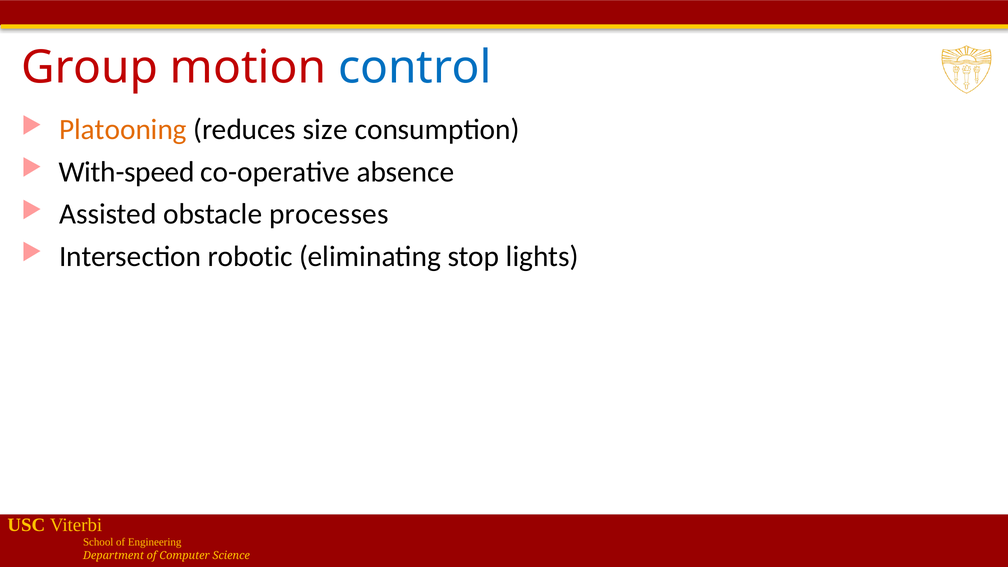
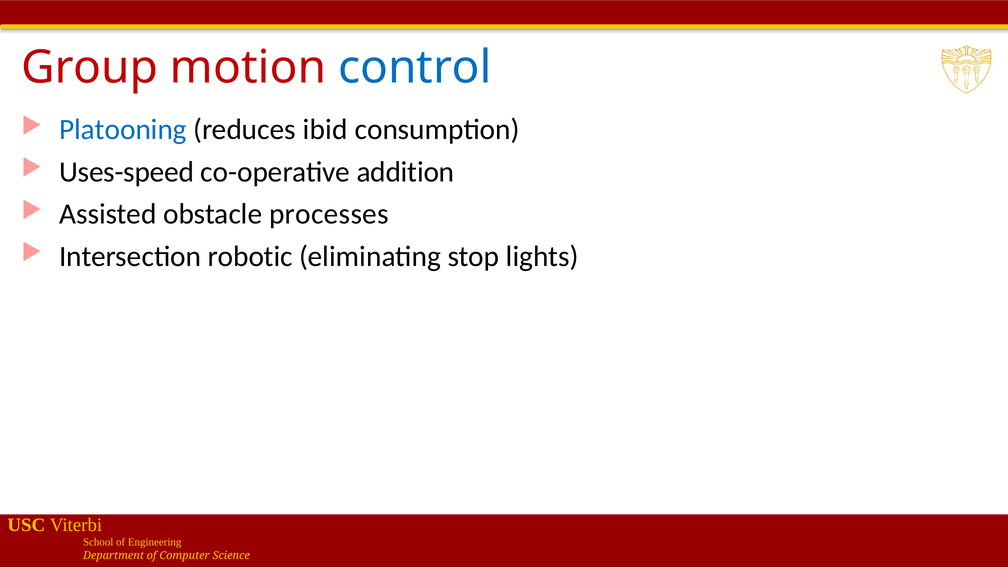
Platooning colour: orange -> blue
size: size -> ibid
With-speed: With-speed -> Uses-speed
absence: absence -> addition
